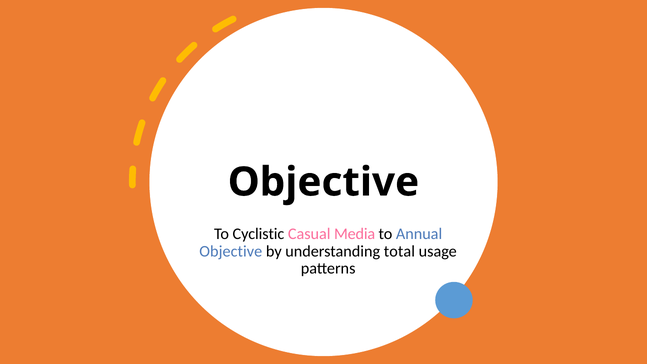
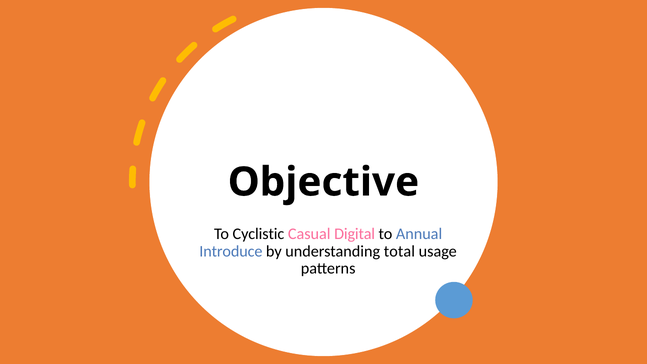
Media: Media -> Digital
Objective at (231, 251): Objective -> Introduce
